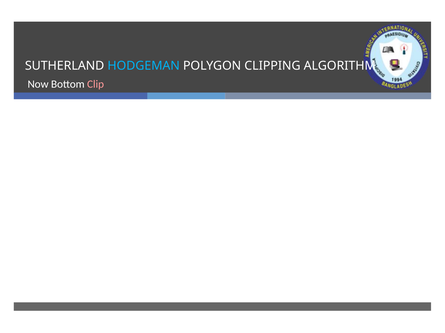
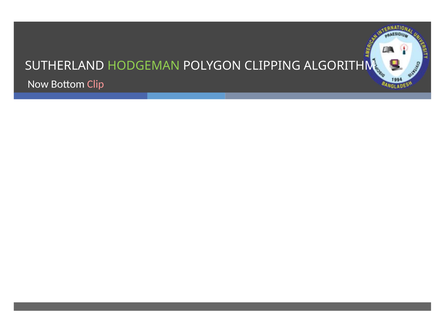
HODGEMAN colour: light blue -> light green
